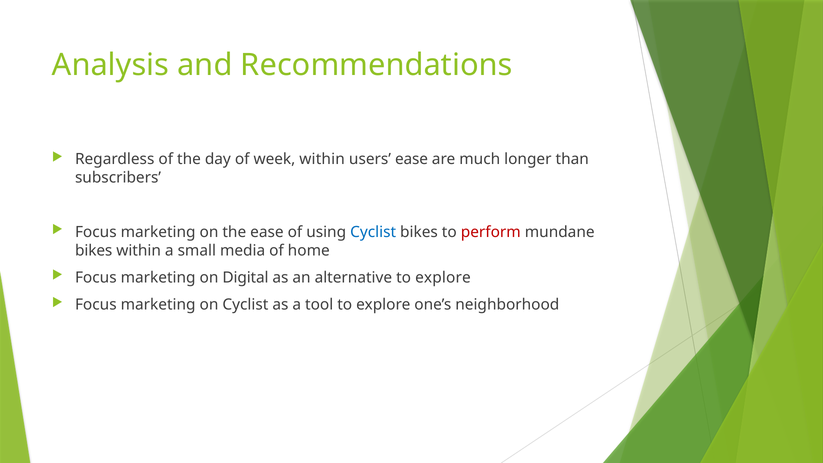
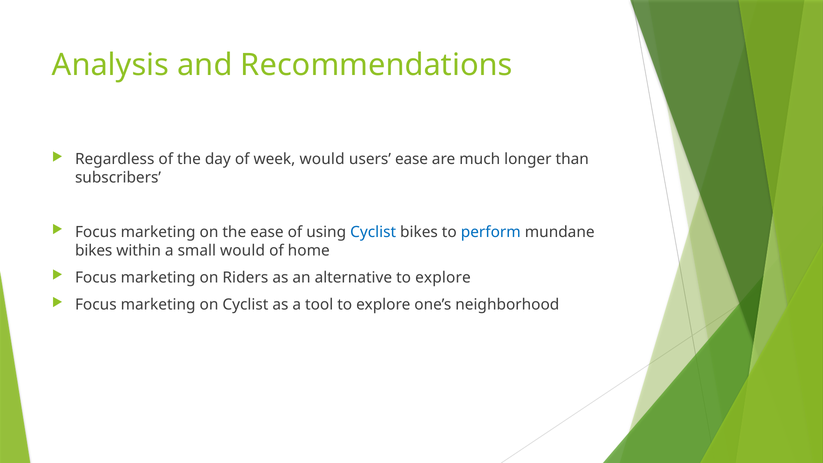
week within: within -> would
perform colour: red -> blue
small media: media -> would
Digital: Digital -> Riders
